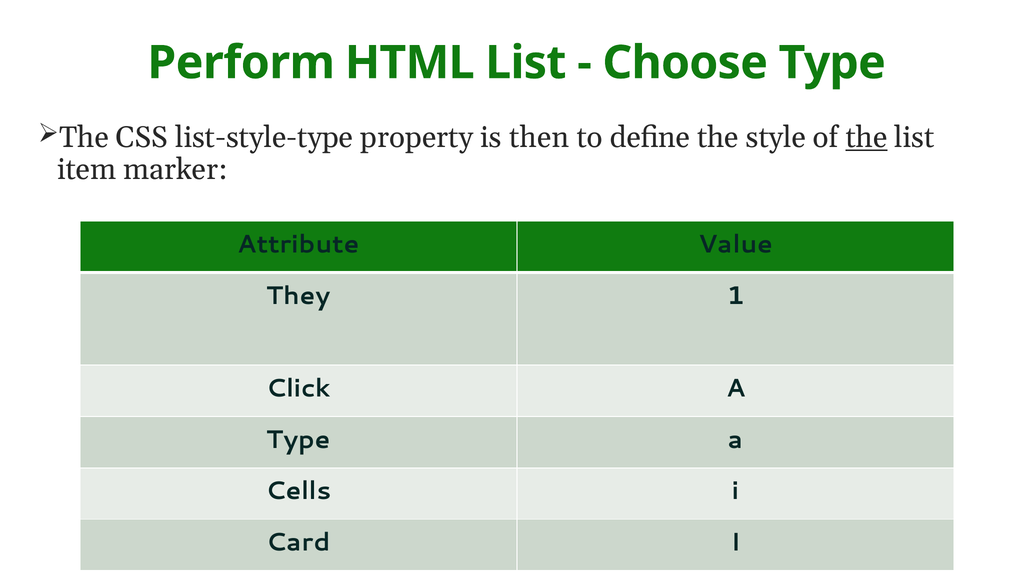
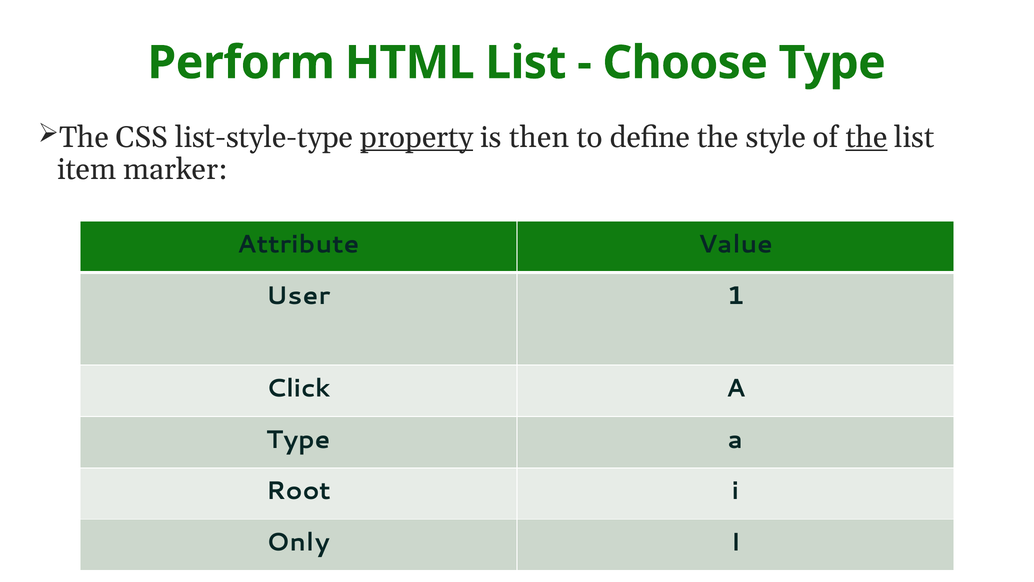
property underline: none -> present
They: They -> User
Cells: Cells -> Root
Card: Card -> Only
